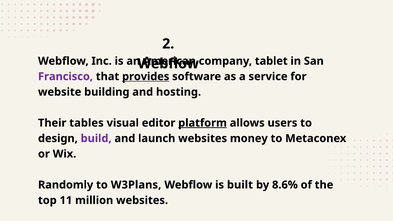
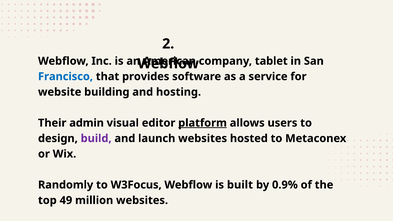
Francisco colour: purple -> blue
provides underline: present -> none
tables: tables -> admin
money: money -> hosted
W3Plans: W3Plans -> W3Focus
8.6%: 8.6% -> 0.9%
11: 11 -> 49
